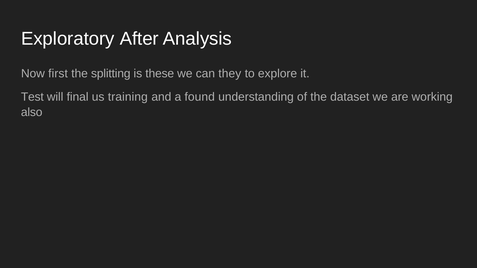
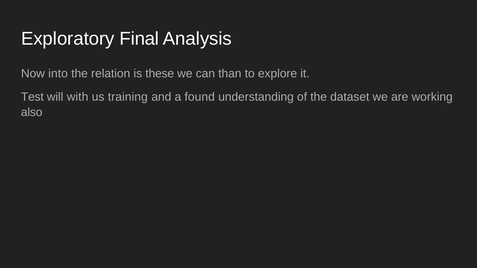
After: After -> Final
first: first -> into
splitting: splitting -> relation
they: they -> than
final: final -> with
